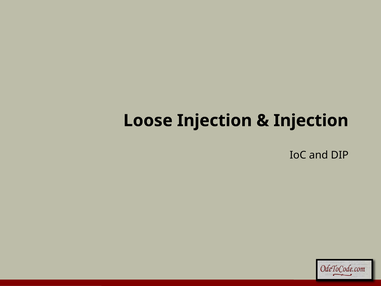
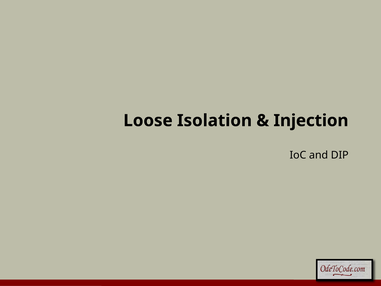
Loose Injection: Injection -> Isolation
